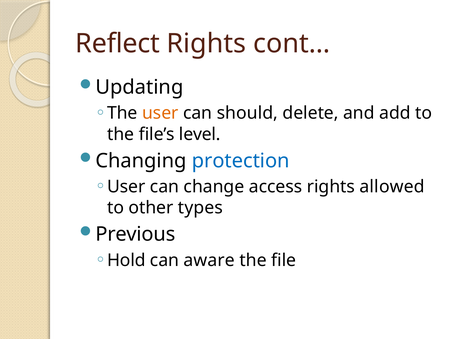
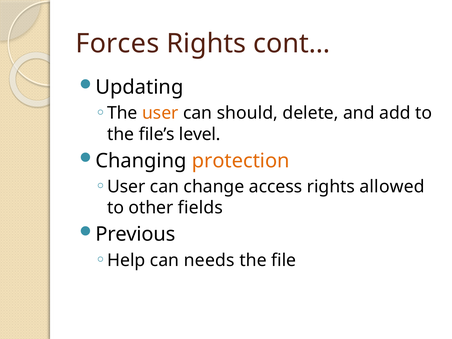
Reflect: Reflect -> Forces
protection colour: blue -> orange
types: types -> fields
Hold: Hold -> Help
aware: aware -> needs
